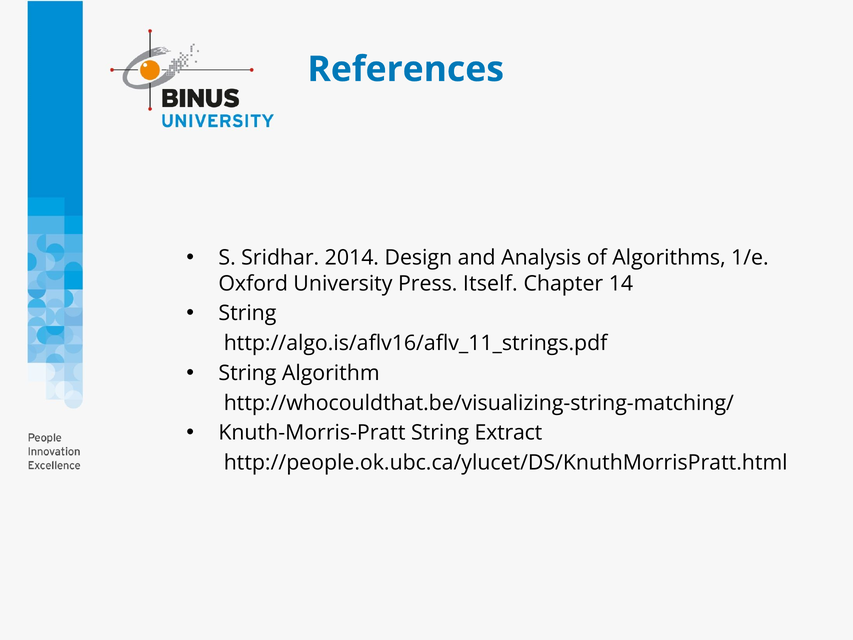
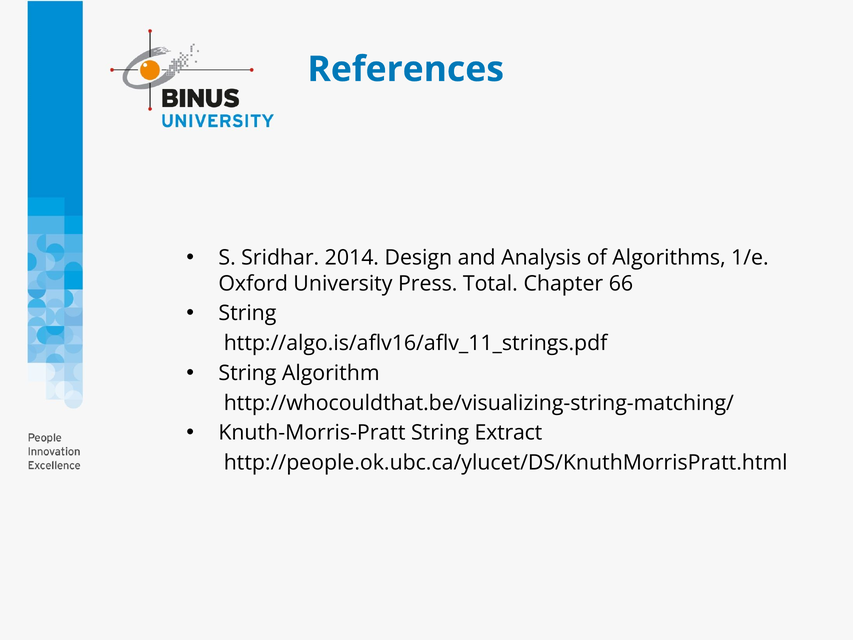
Itself: Itself -> Total
14: 14 -> 66
